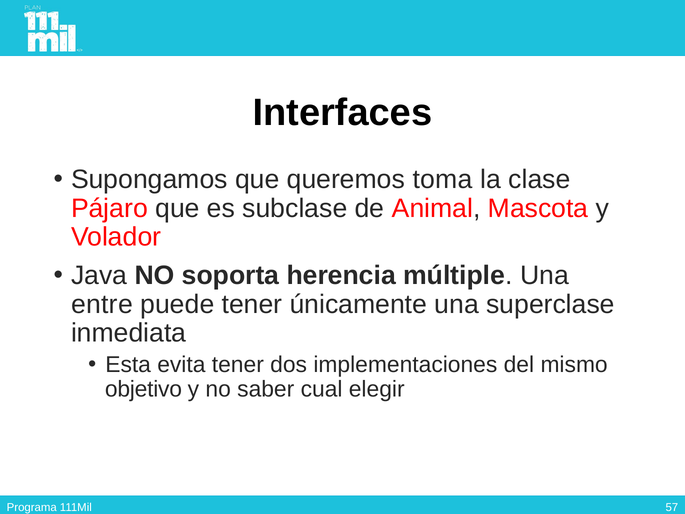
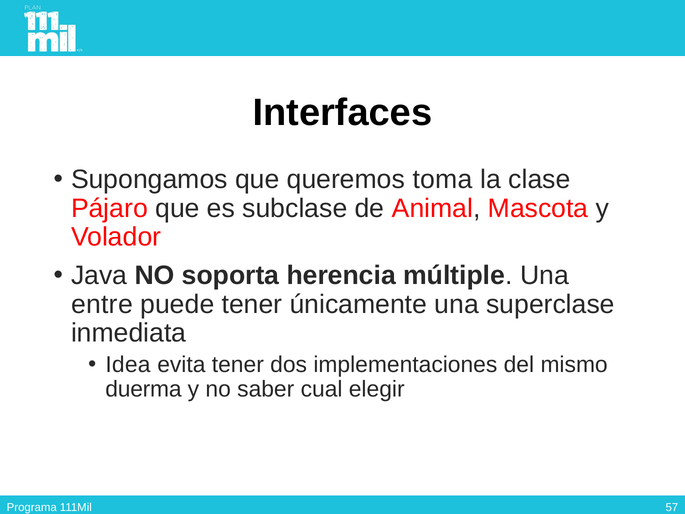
Esta: Esta -> Idea
objetivo: objetivo -> duerma
